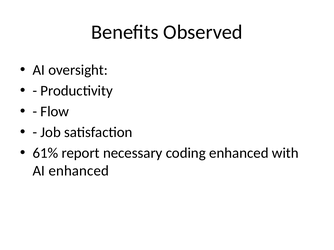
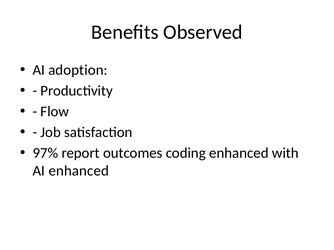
oversight: oversight -> adoption
61%: 61% -> 97%
necessary: necessary -> outcomes
